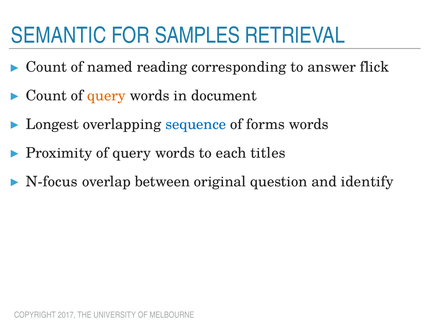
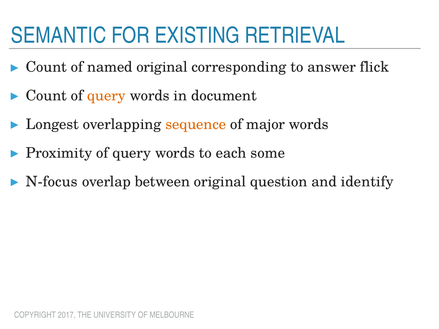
SAMPLES: SAMPLES -> EXISTING
named reading: reading -> original
sequence colour: blue -> orange
forms: forms -> major
titles: titles -> some
